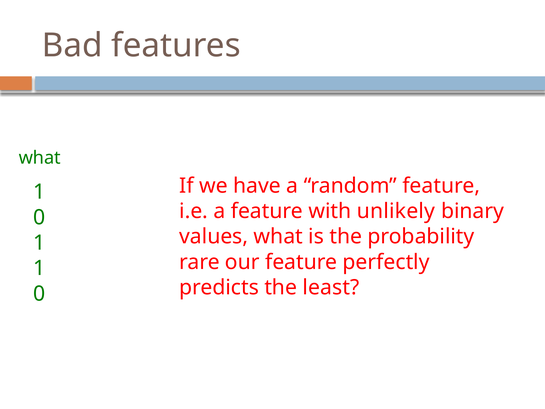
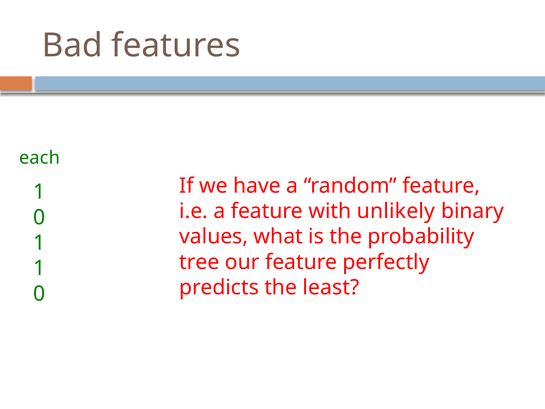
what at (40, 158): what -> each
rare: rare -> tree
